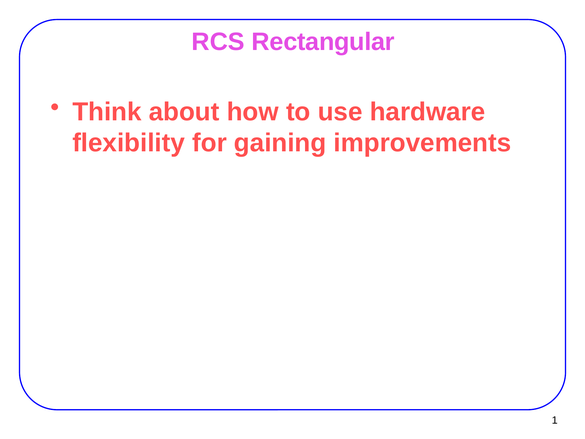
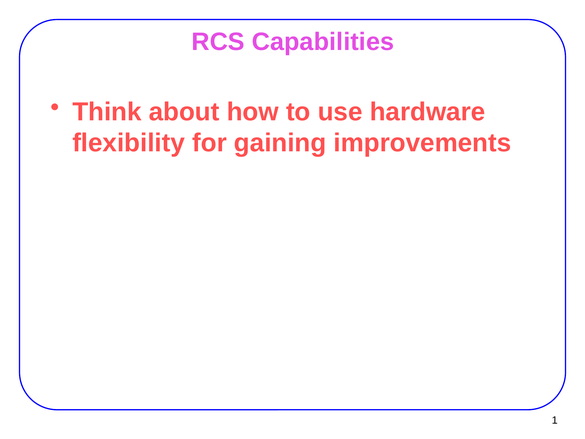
Rectangular: Rectangular -> Capabilities
